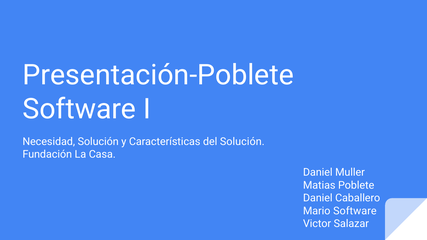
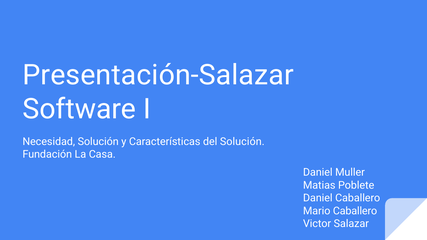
Presentación-Poblete: Presentación-Poblete -> Presentación-Salazar
Mario Software: Software -> Caballero
